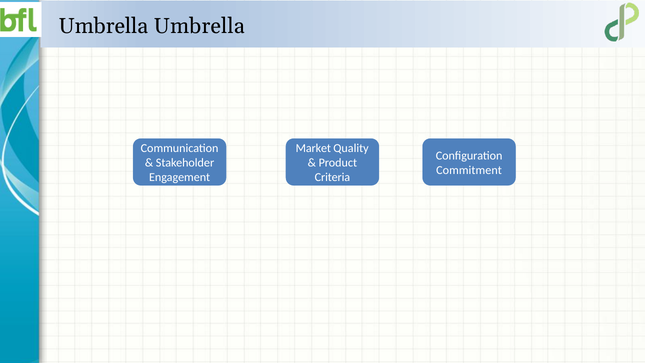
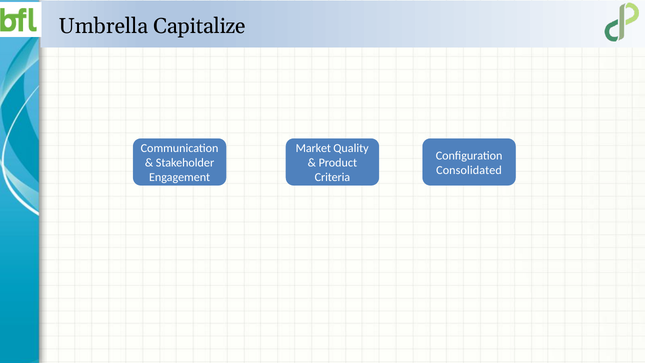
Umbrella Umbrella: Umbrella -> Capitalize
Commitment: Commitment -> Consolidated
